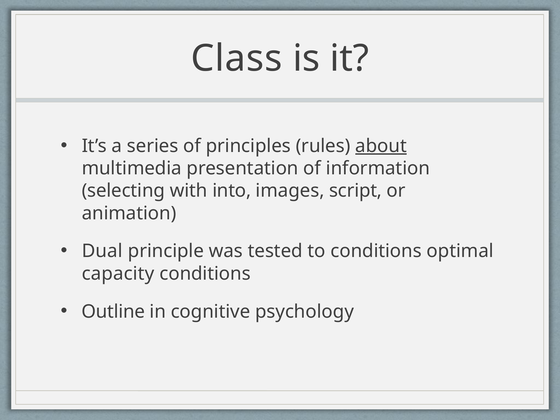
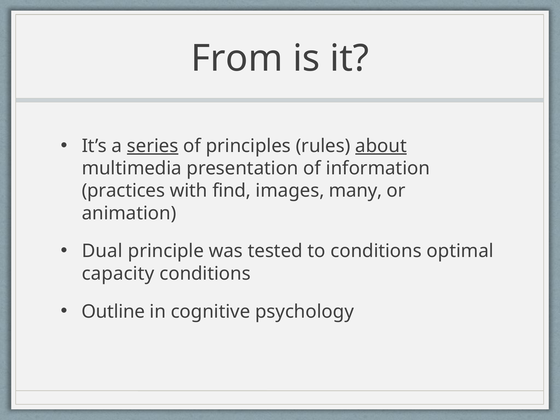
Class: Class -> From
series underline: none -> present
selecting: selecting -> practices
into: into -> find
script: script -> many
